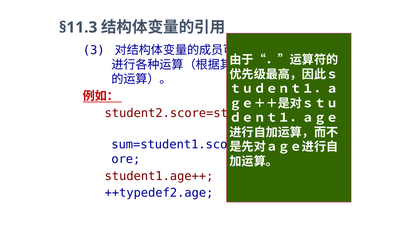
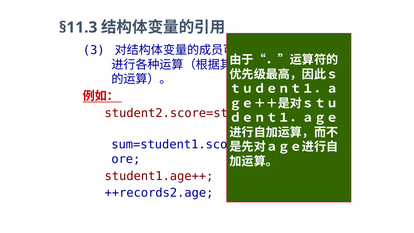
++typedef2.age: ++typedef2.age -> ++records2.age
